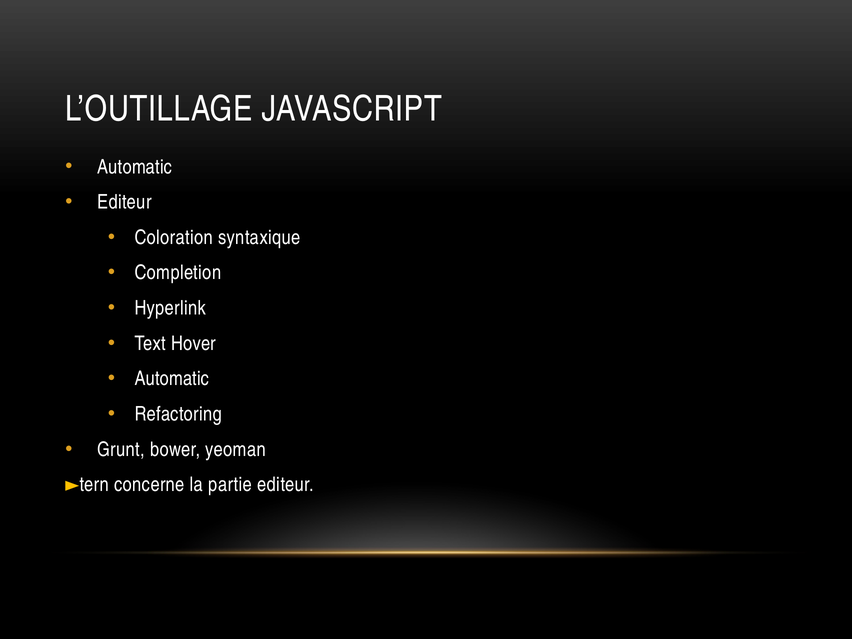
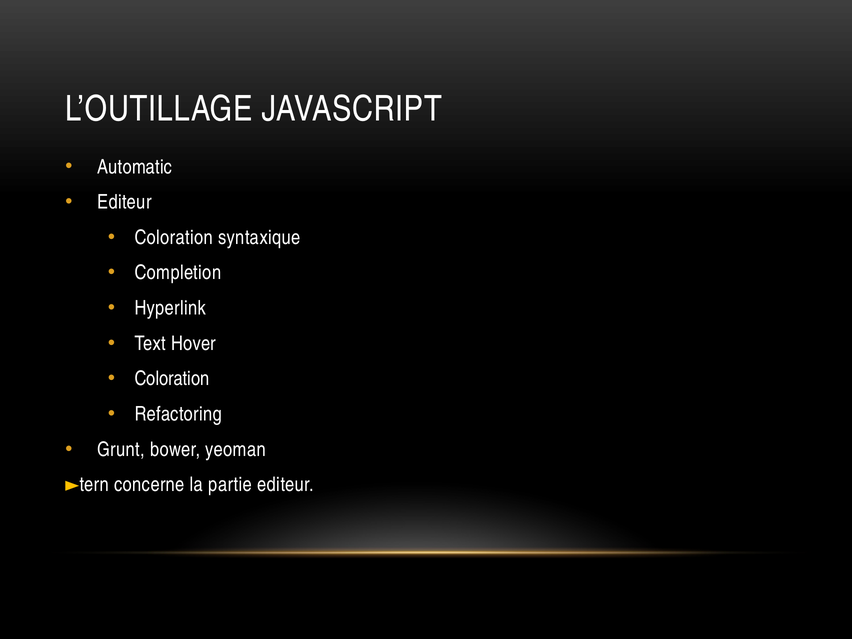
Automatic at (172, 379): Automatic -> Coloration
